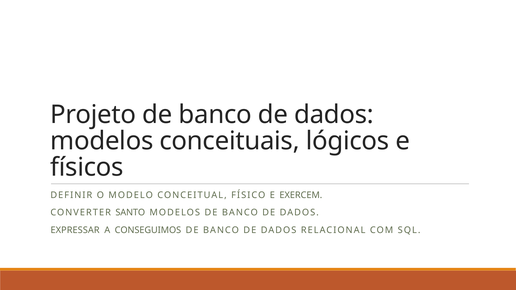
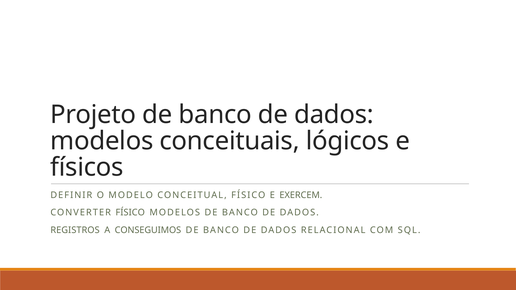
CONVERTER SANTO: SANTO -> FÍSICO
EXPRESSAR: EXPRESSAR -> REGISTROS
